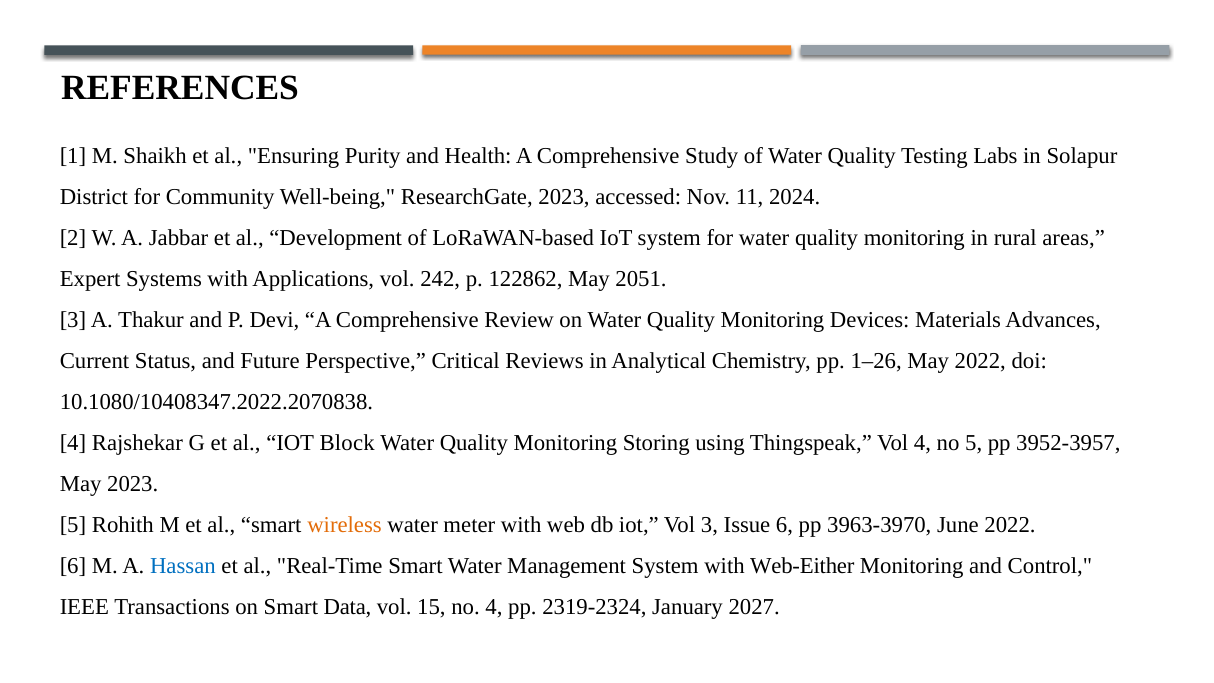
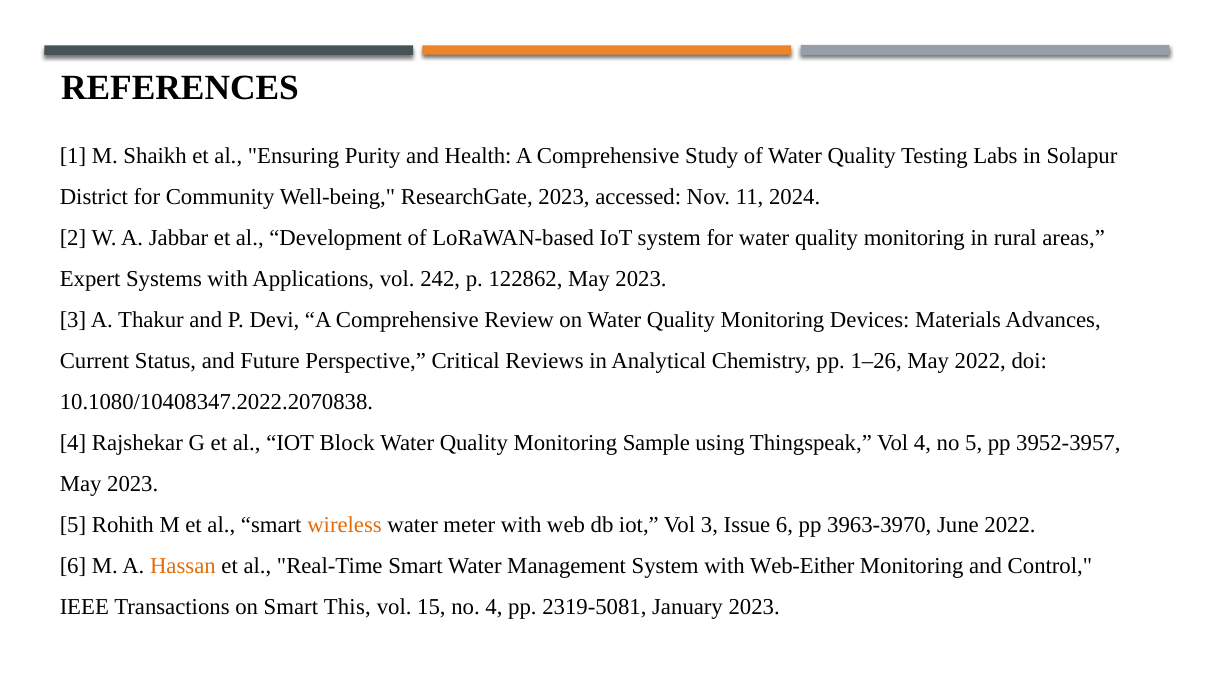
122862 May 2051: 2051 -> 2023
Storing: Storing -> Sample
Hassan colour: blue -> orange
Data: Data -> This
2319-2324: 2319-2324 -> 2319-5081
January 2027: 2027 -> 2023
